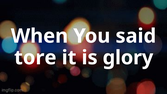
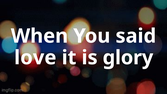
tore: tore -> love
